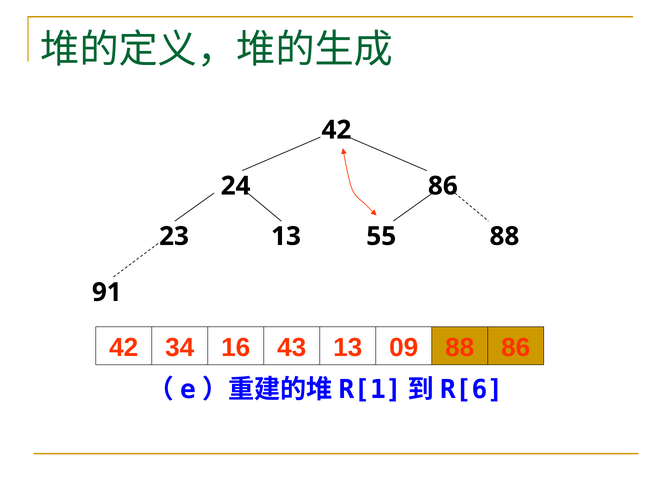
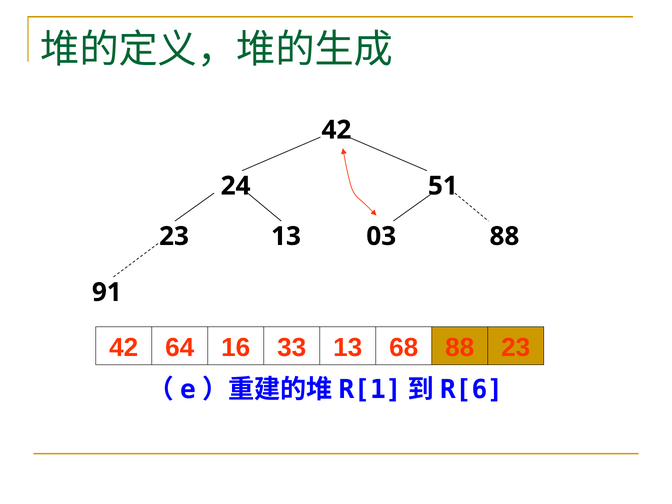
24 86: 86 -> 51
55: 55 -> 03
34: 34 -> 64
43: 43 -> 33
09: 09 -> 68
88 86: 86 -> 23
